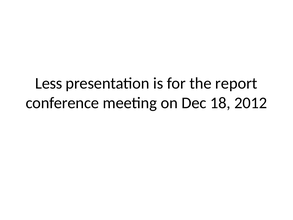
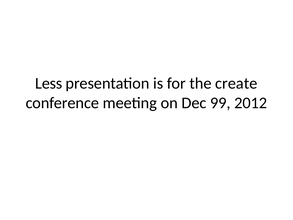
report: report -> create
18: 18 -> 99
